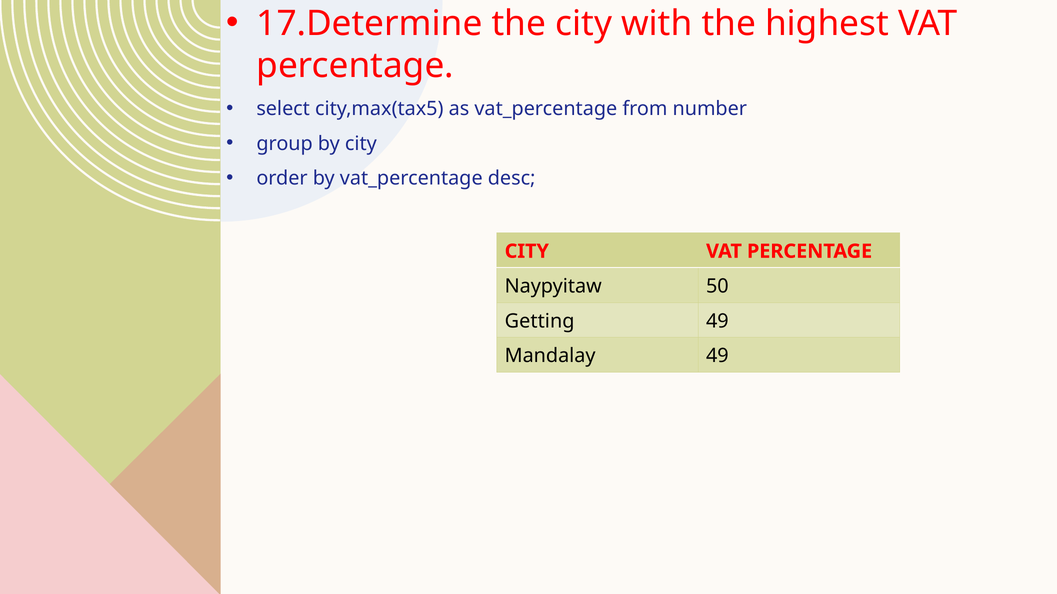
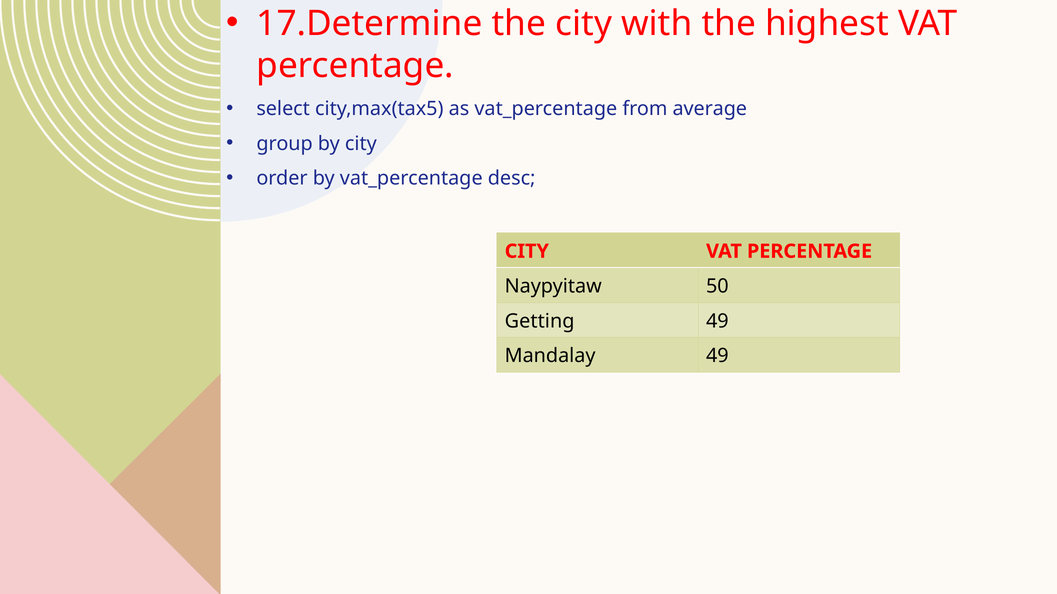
number: number -> average
